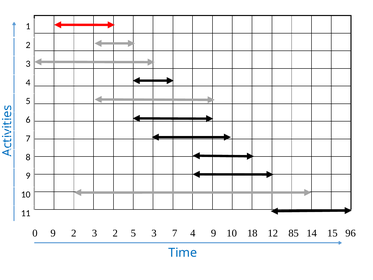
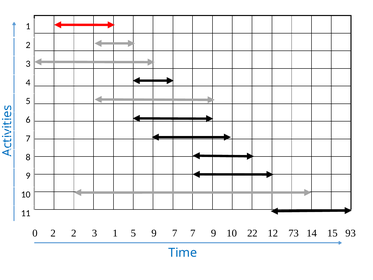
0 9: 9 -> 2
3 2: 2 -> 1
5 3: 3 -> 9
7 4: 4 -> 7
18: 18 -> 22
85: 85 -> 73
96: 96 -> 93
